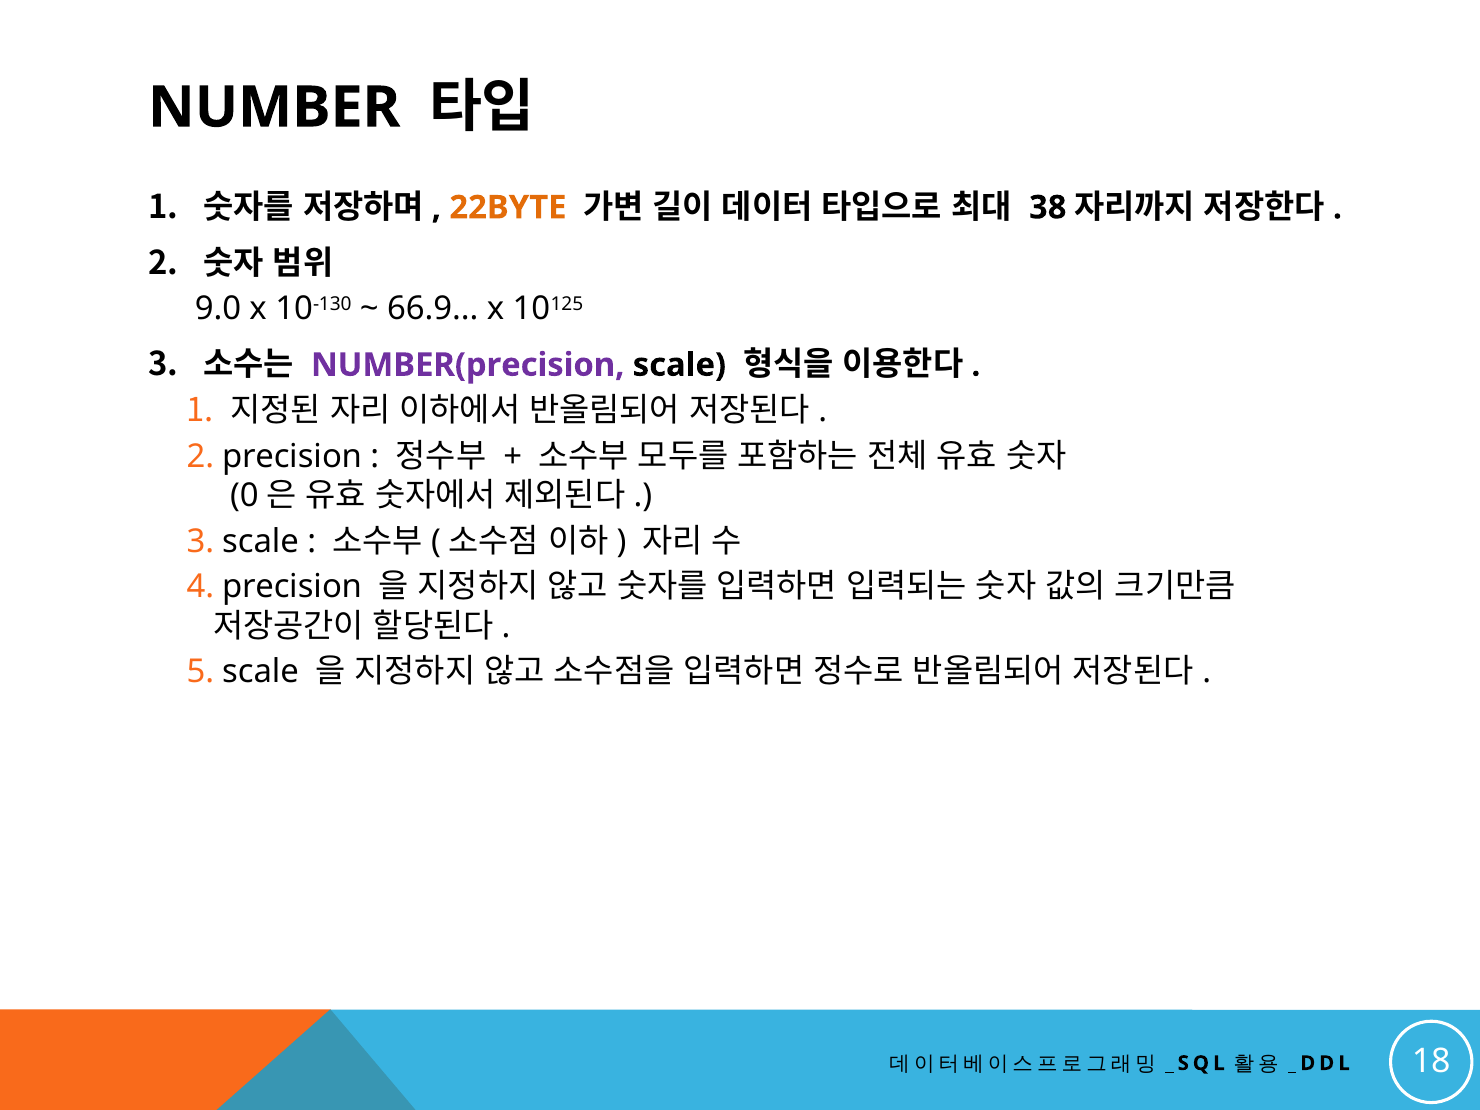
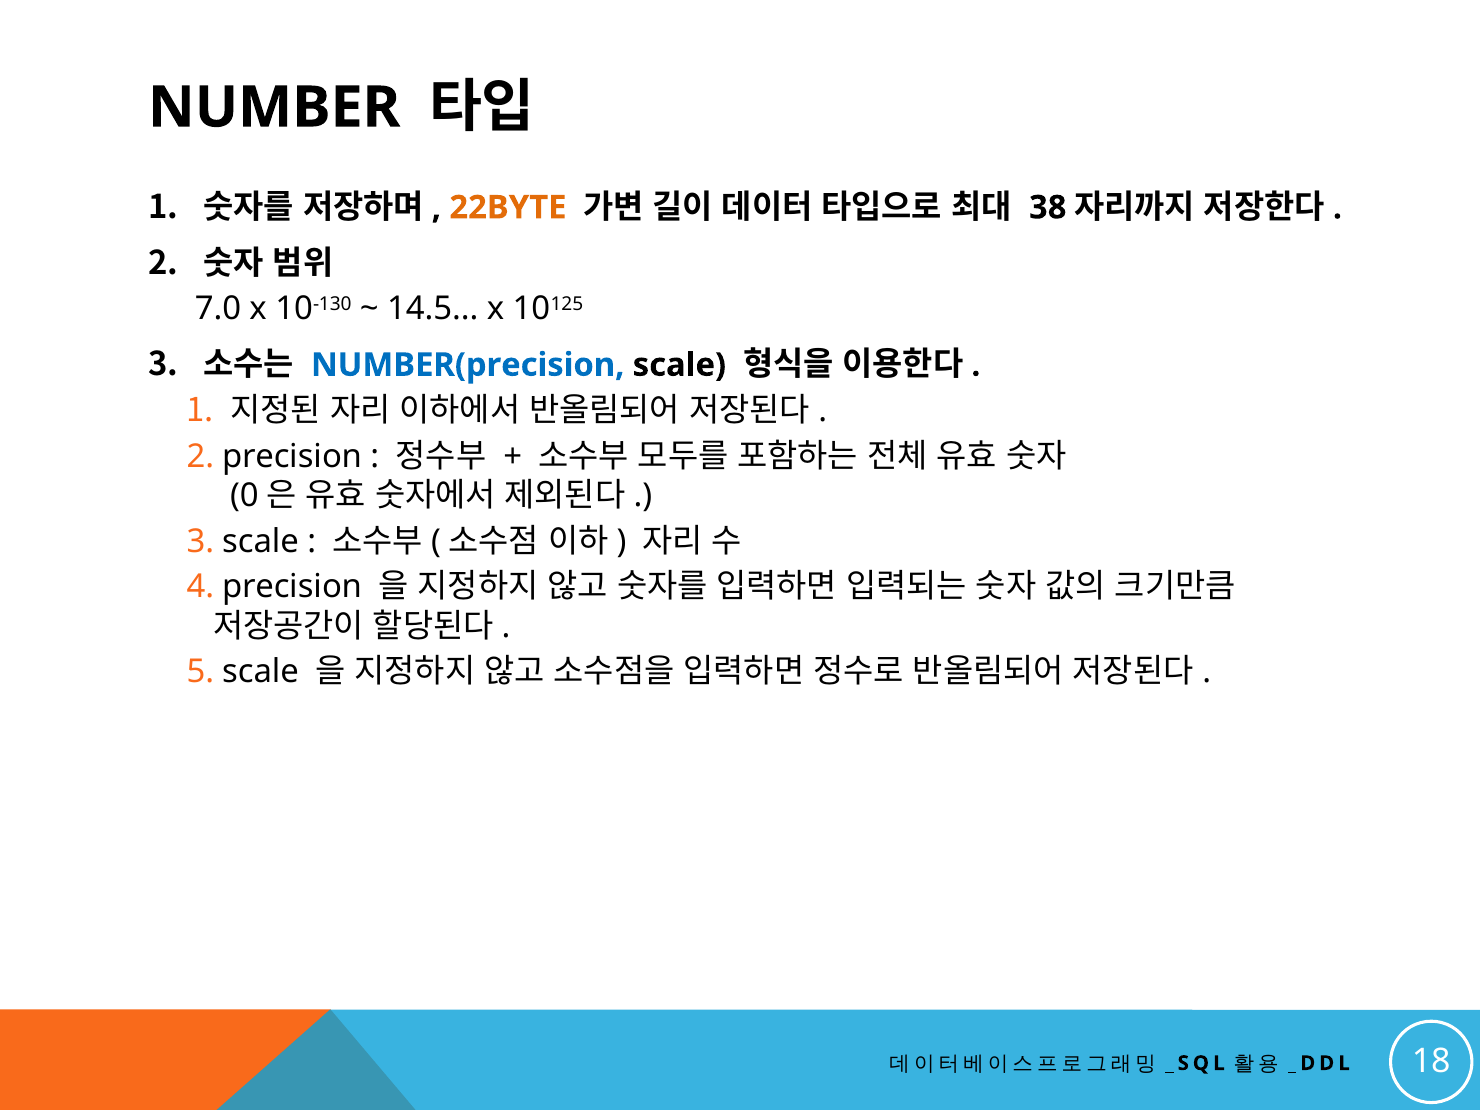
9.0: 9.0 -> 7.0
66.9: 66.9 -> 14.5
NUMBER(precision colour: purple -> blue
